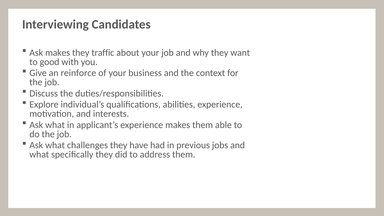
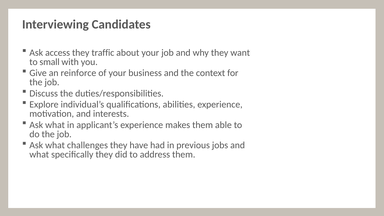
Ask makes: makes -> access
good: good -> small
